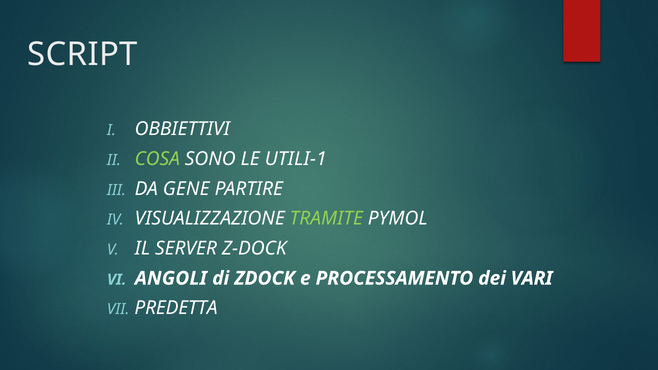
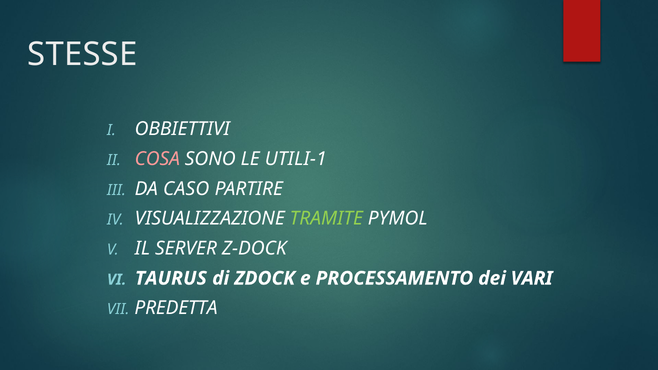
SCRIPT: SCRIPT -> STESSE
COSA colour: light green -> pink
GENE: GENE -> CASO
ANGOLI: ANGOLI -> TAURUS
